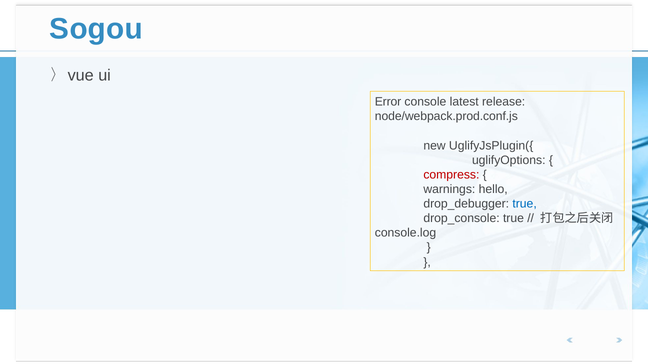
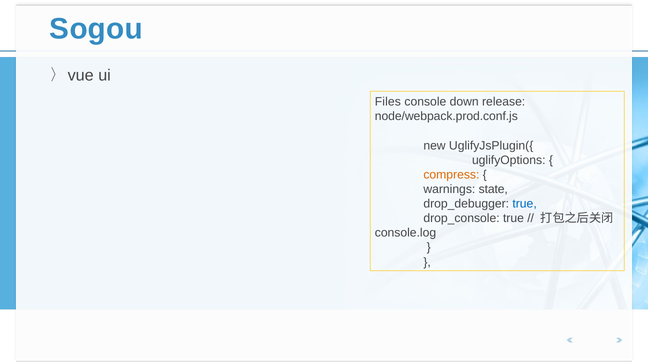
Error: Error -> Files
latest: latest -> down
compress colour: red -> orange
hello: hello -> state
